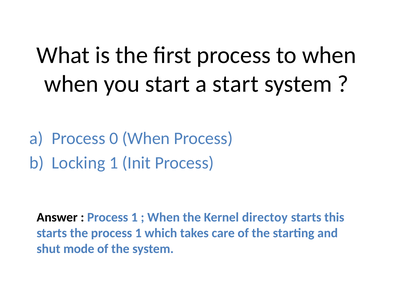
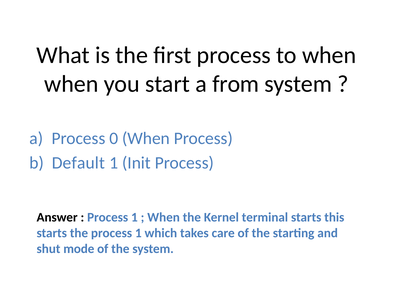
a start: start -> from
Locking: Locking -> Default
directoy: directoy -> terminal
